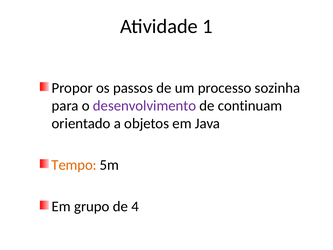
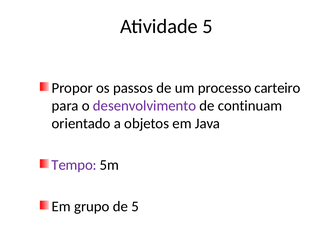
Atividade 1: 1 -> 5
sozinha: sozinha -> carteiro
Tempo colour: orange -> purple
de 4: 4 -> 5
